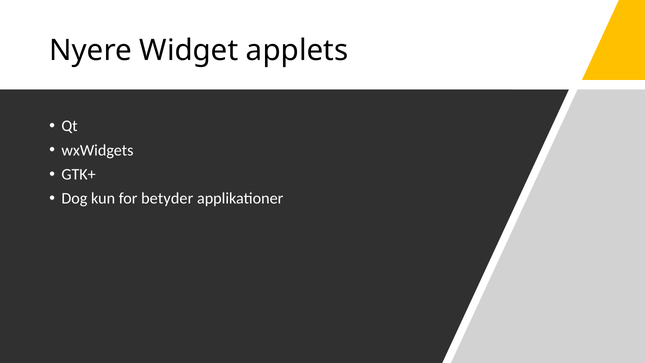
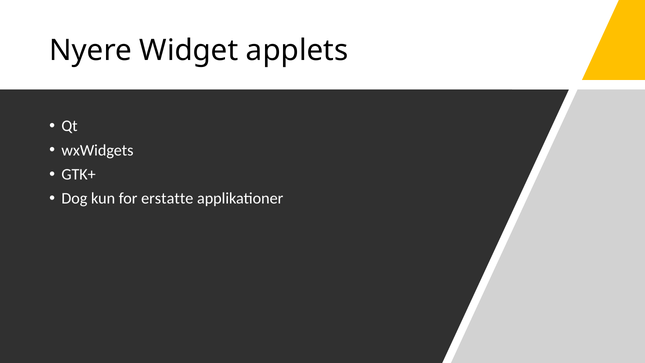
betyder: betyder -> erstatte
